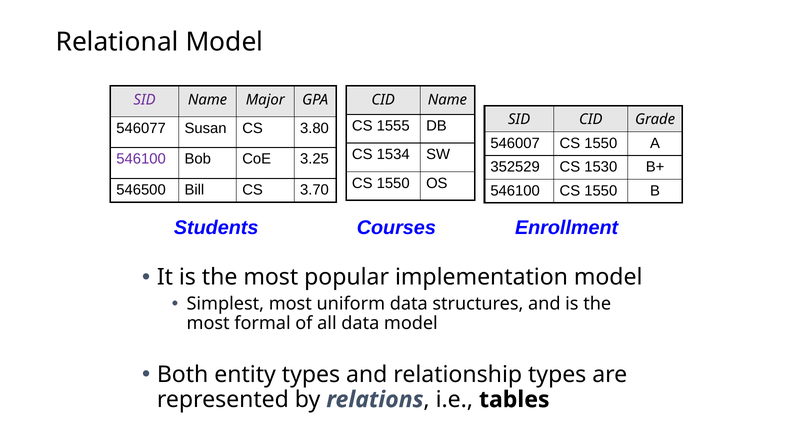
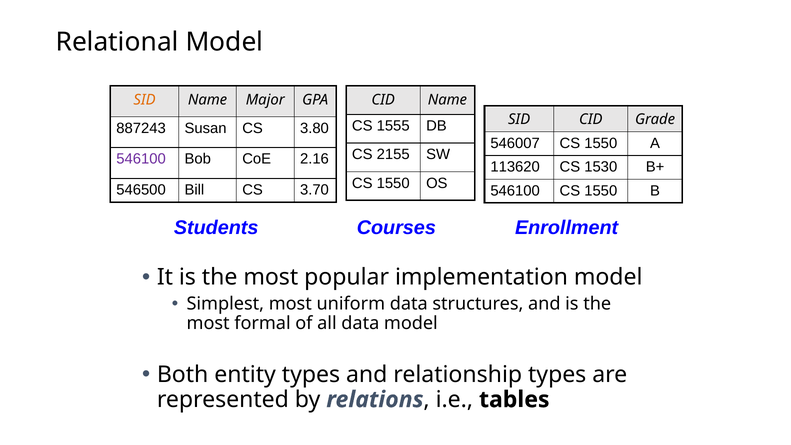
SID at (145, 100) colour: purple -> orange
546077: 546077 -> 887243
1534: 1534 -> 2155
3.25: 3.25 -> 2.16
352529: 352529 -> 113620
